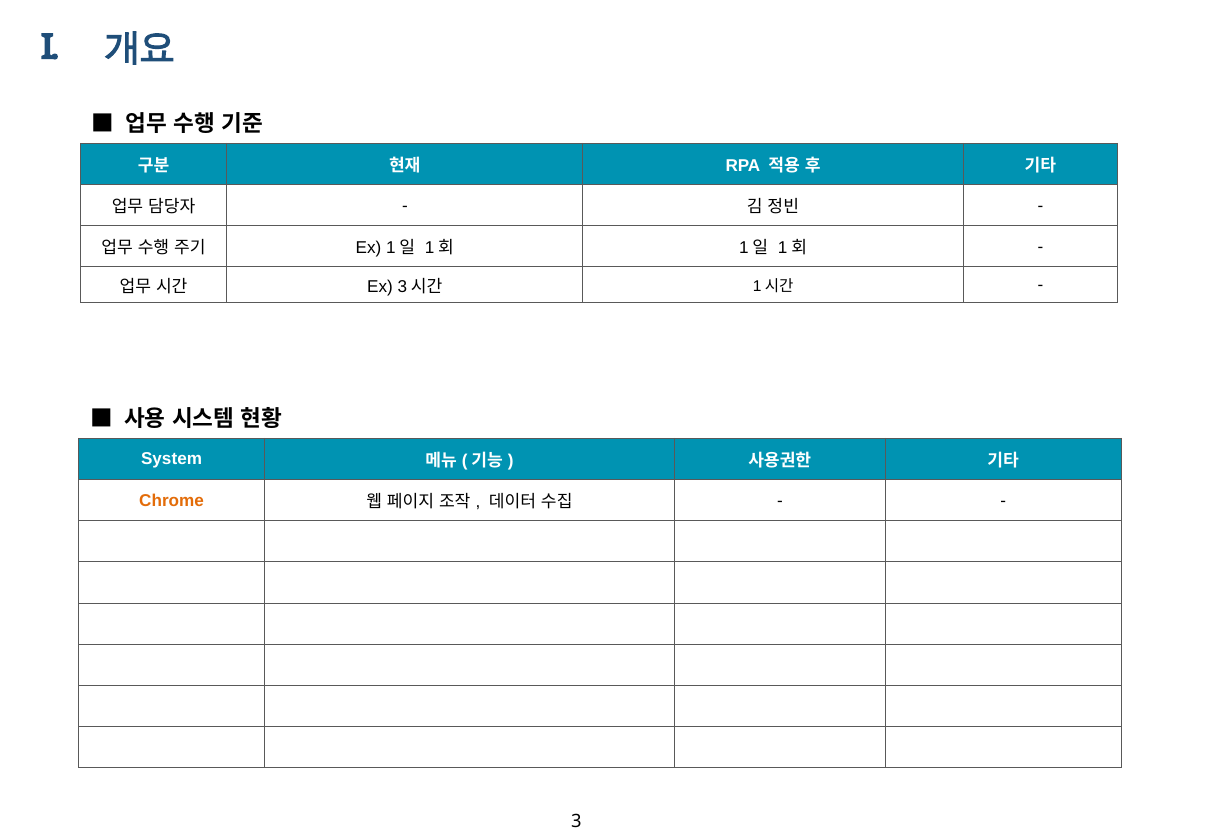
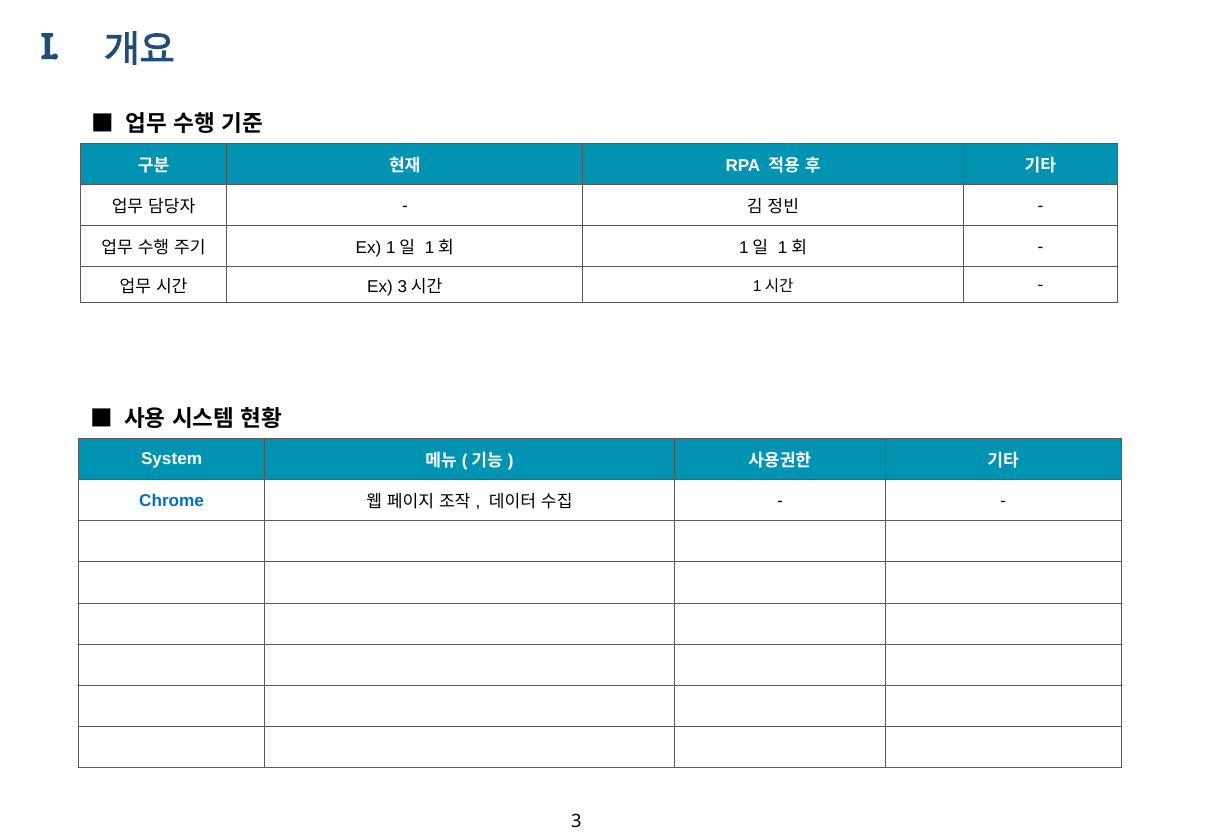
Chrome colour: orange -> blue
